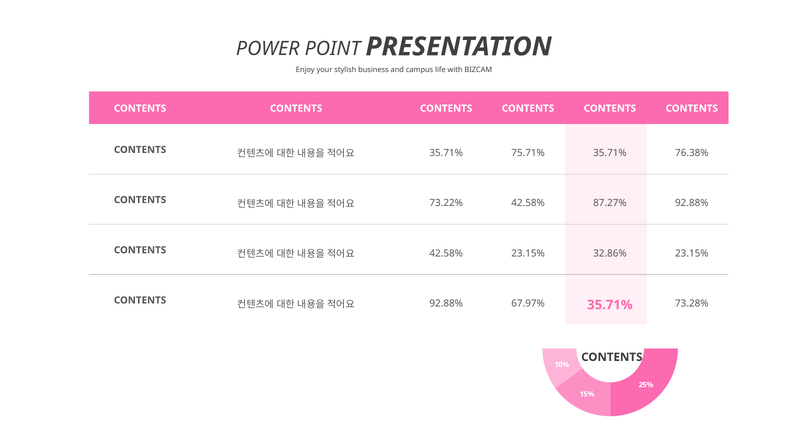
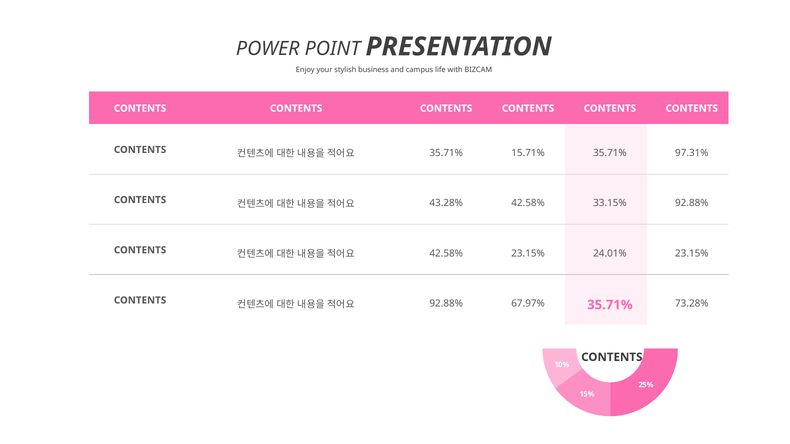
75.71%: 75.71% -> 15.71%
76.38%: 76.38% -> 97.31%
73.22%: 73.22% -> 43.28%
87.27%: 87.27% -> 33.15%
32.86%: 32.86% -> 24.01%
